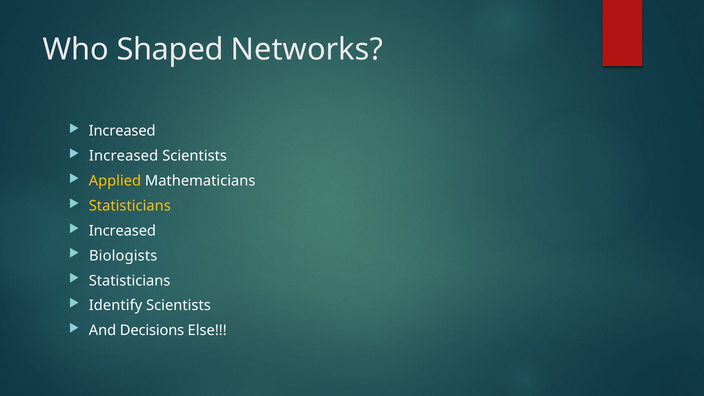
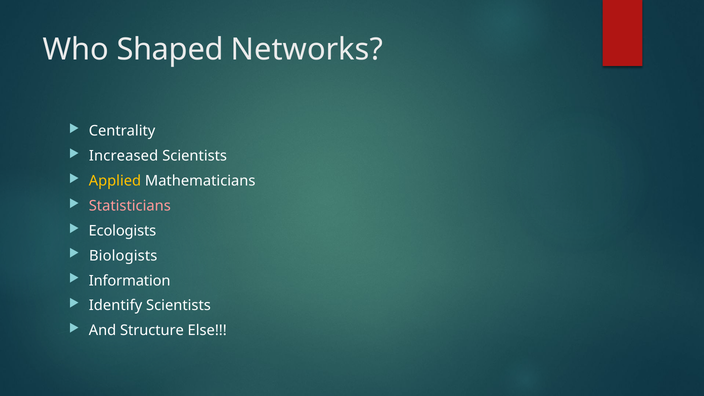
Increased at (122, 131): Increased -> Centrality
Statisticians at (130, 206) colour: yellow -> pink
Increased at (122, 231): Increased -> Ecologists
Statisticians at (130, 281): Statisticians -> Information
Decisions: Decisions -> Structure
